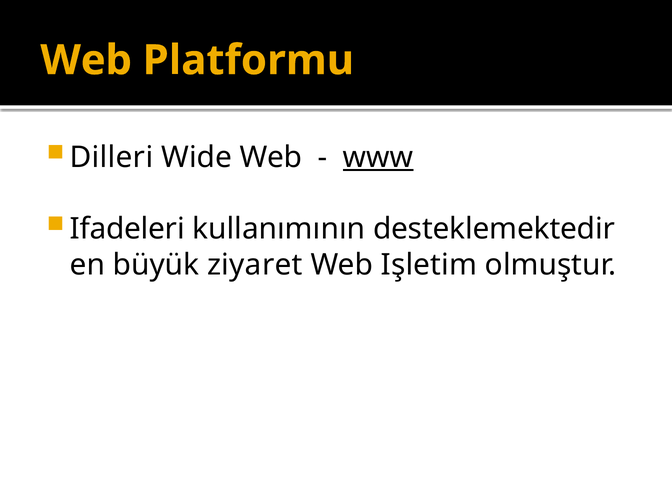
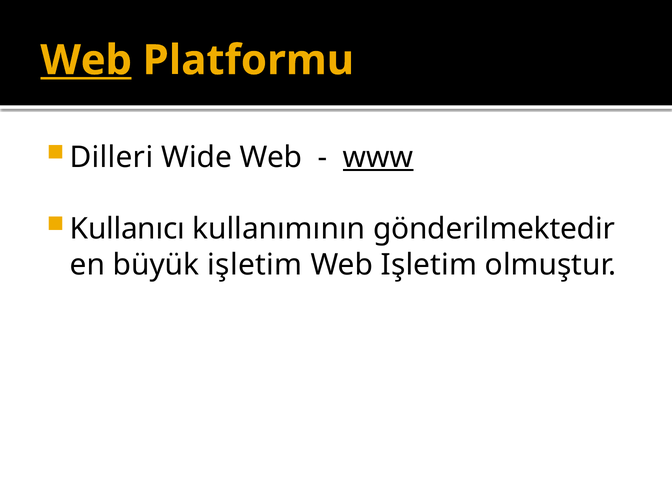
Web at (86, 60) underline: none -> present
Ifadeleri: Ifadeleri -> Kullanıcı
desteklemektedir: desteklemektedir -> gönderilmektedir
büyük ziyaret: ziyaret -> işletim
